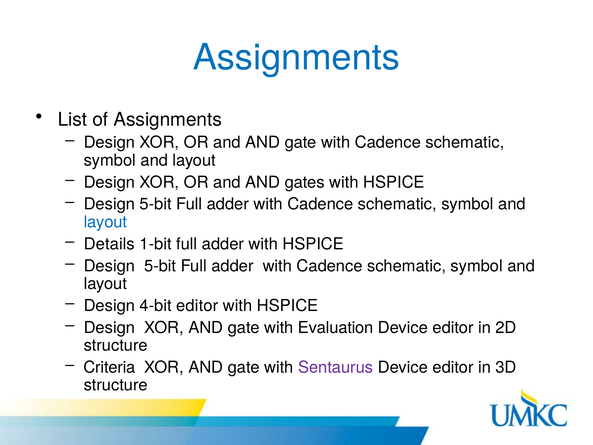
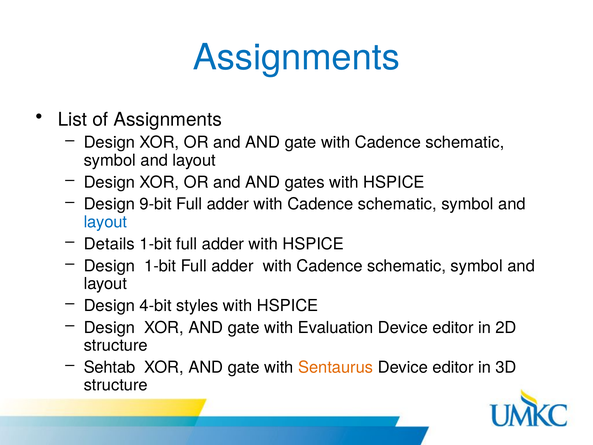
5-bit at (156, 204): 5-bit -> 9-bit
5-bit at (160, 266): 5-bit -> 1-bit
4-bit editor: editor -> styles
Criteria: Criteria -> Sehtab
Sentaurus colour: purple -> orange
